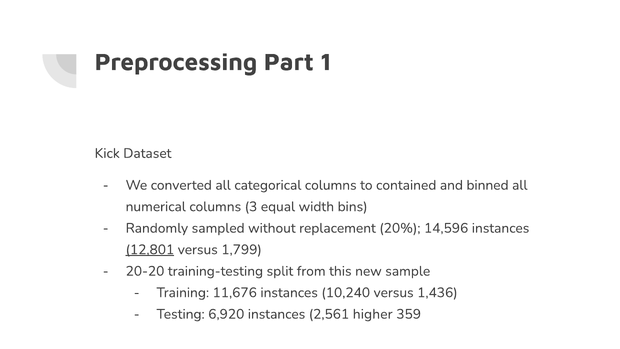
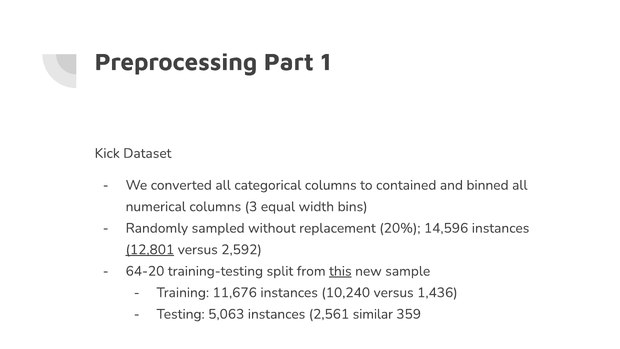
1,799: 1,799 -> 2,592
20-20: 20-20 -> 64-20
this underline: none -> present
6,920: 6,920 -> 5,063
higher: higher -> similar
